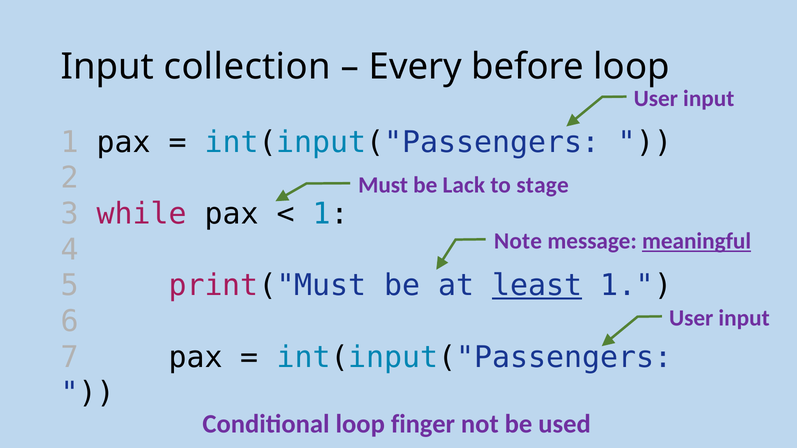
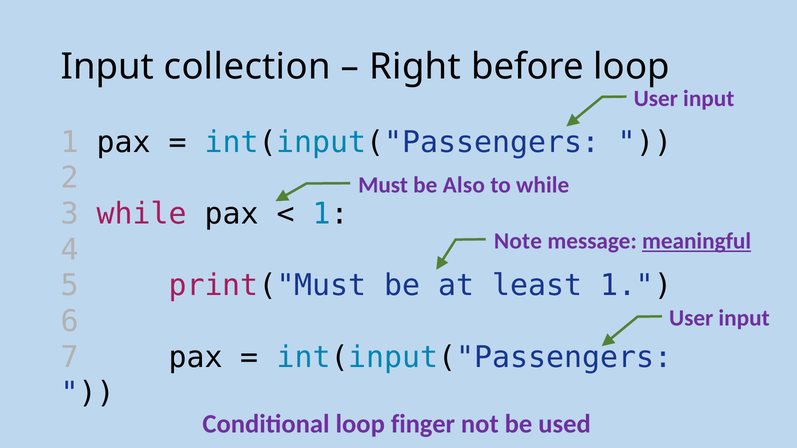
Every: Every -> Right
Lack: Lack -> Also
to stage: stage -> while
least underline: present -> none
